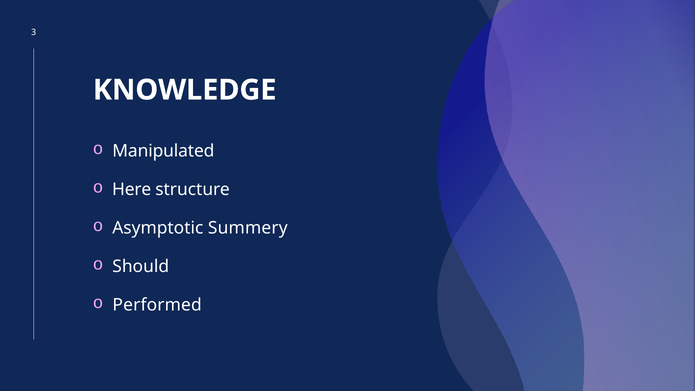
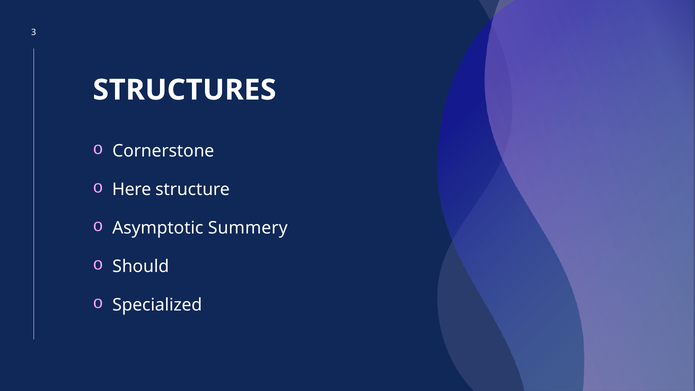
KNOWLEDGE: KNOWLEDGE -> STRUCTURES
Manipulated: Manipulated -> Cornerstone
Performed: Performed -> Specialized
